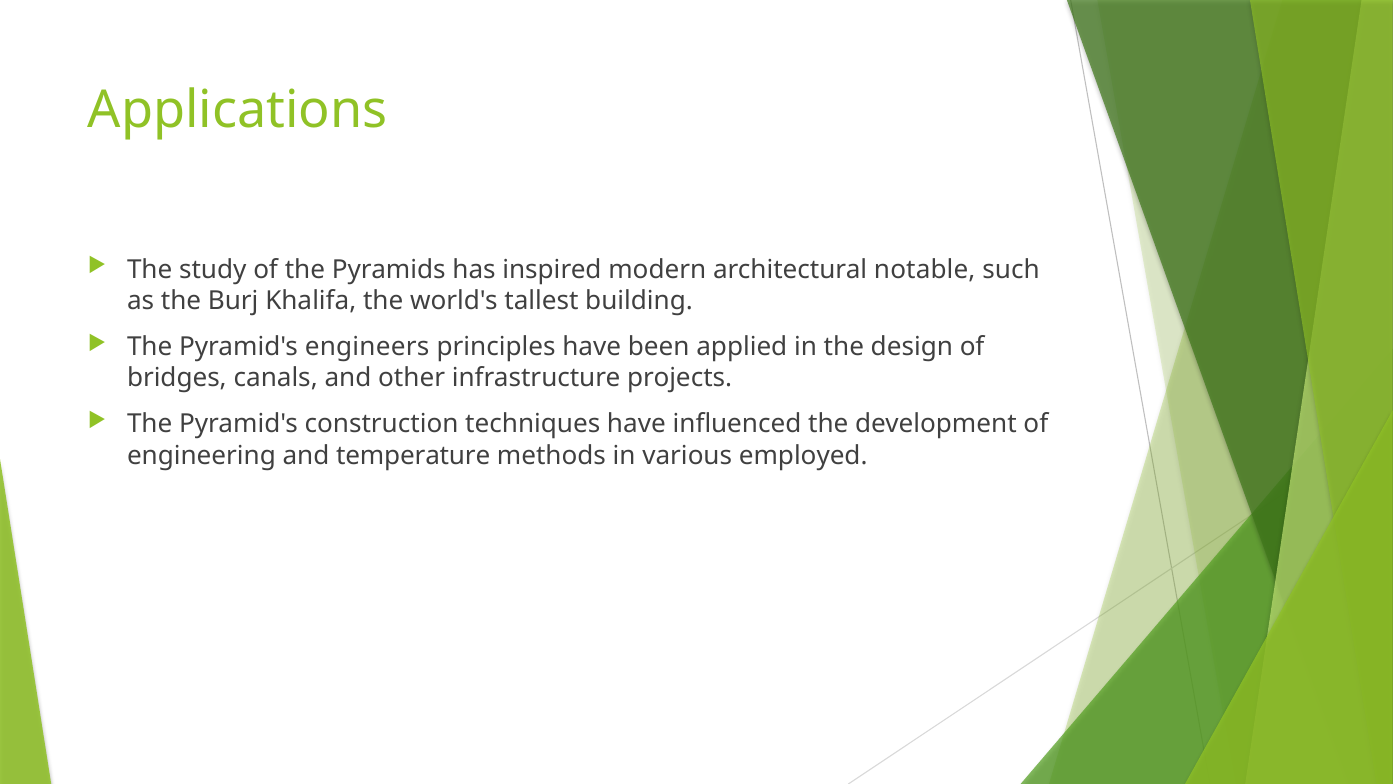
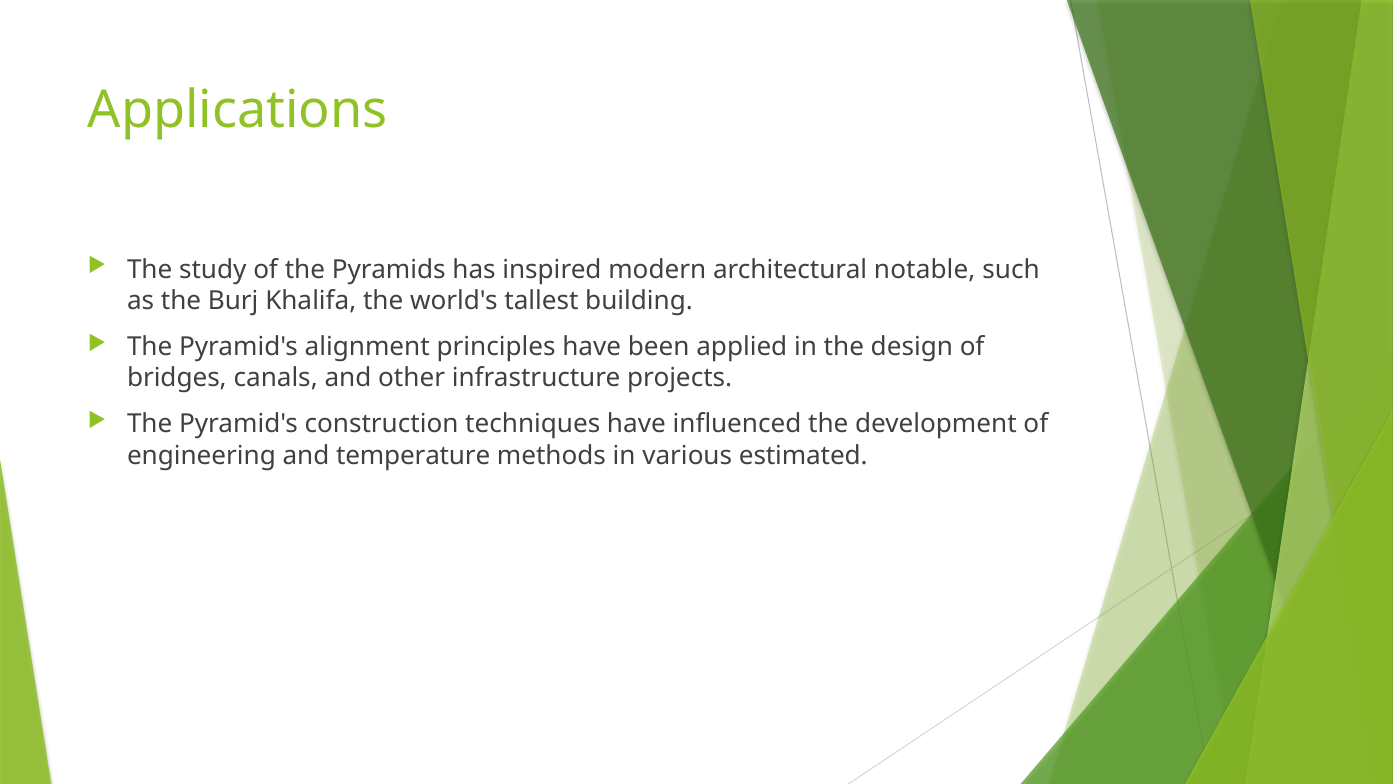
engineers: engineers -> alignment
employed: employed -> estimated
